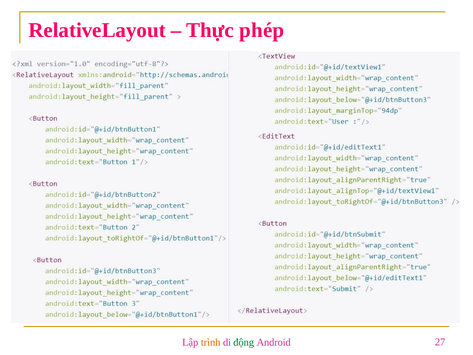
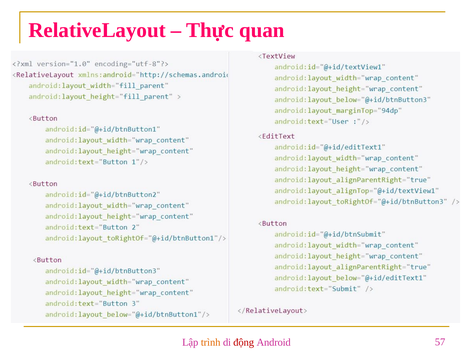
phép: phép -> quan
động colour: green -> red
27: 27 -> 57
